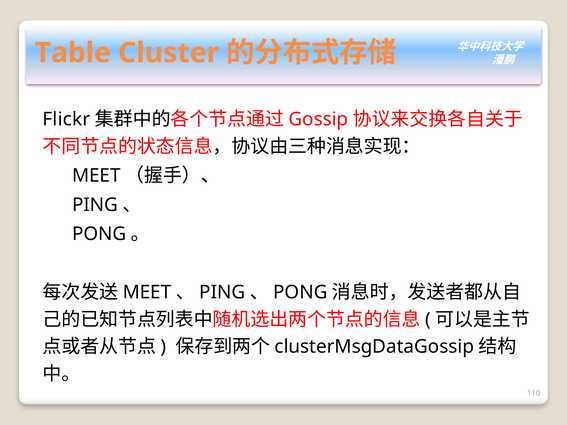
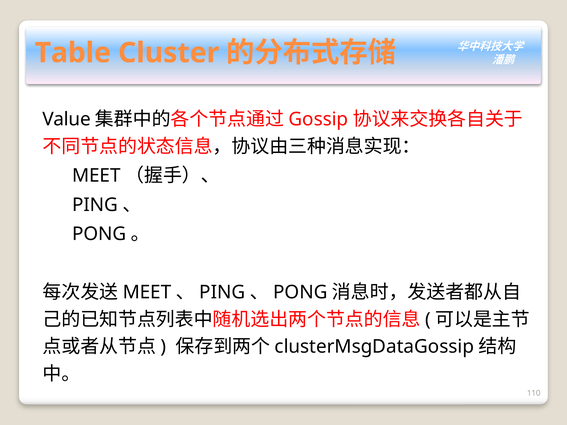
Flickr: Flickr -> Value
